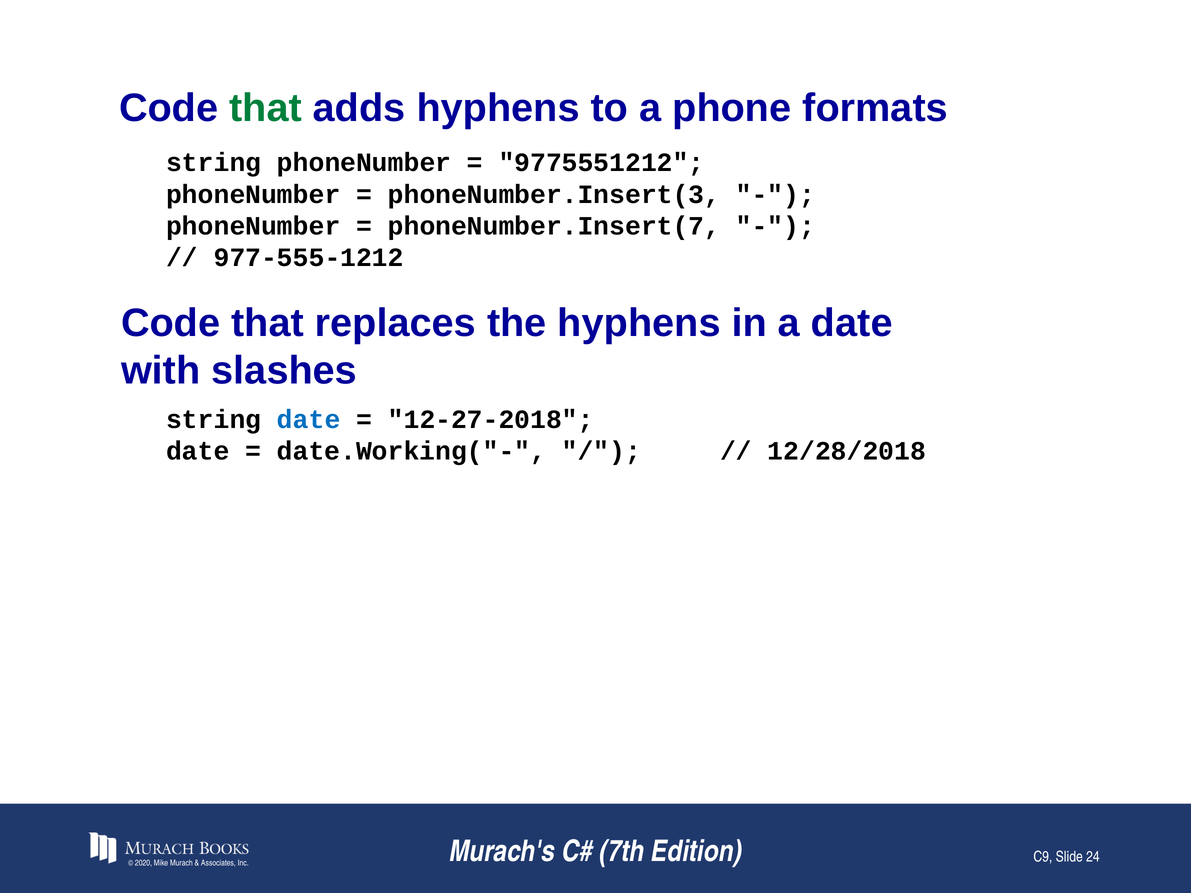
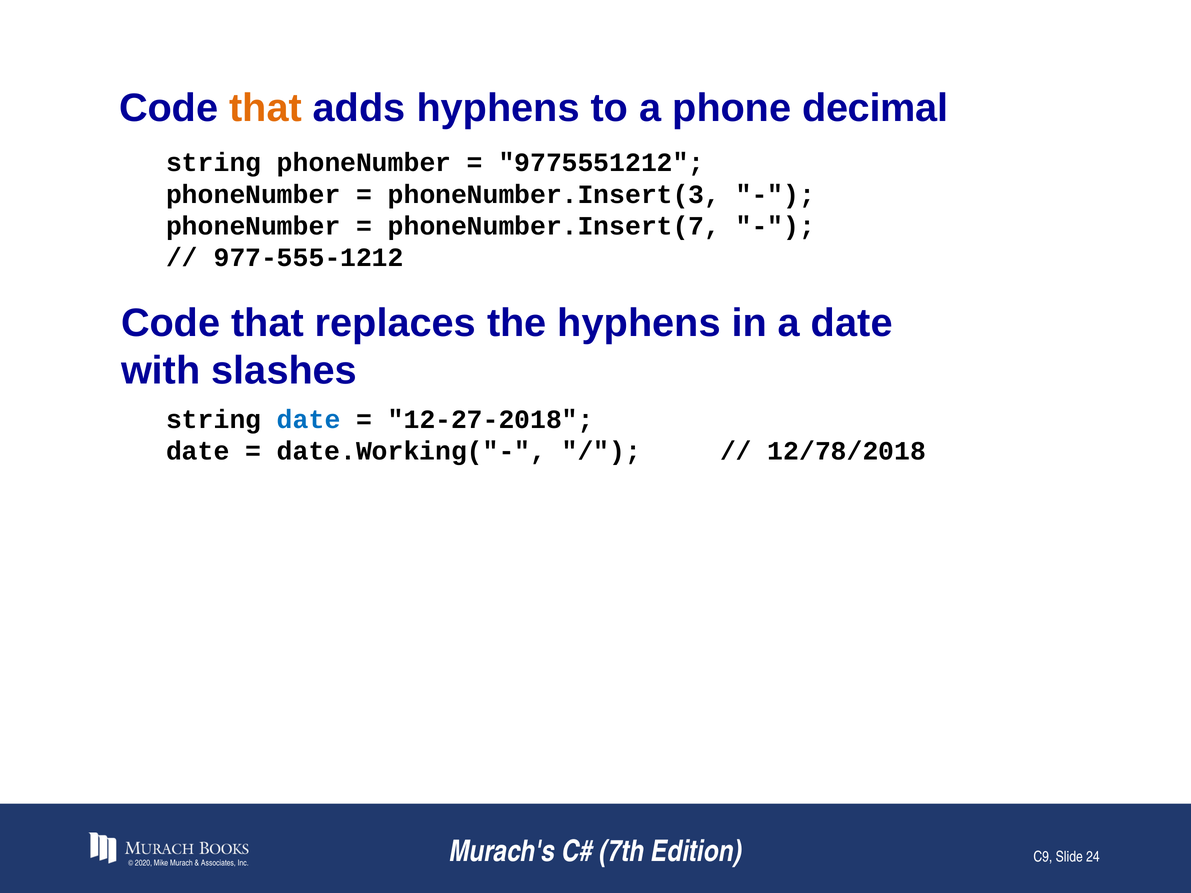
that at (266, 108) colour: green -> orange
formats: formats -> decimal
12/28/2018: 12/28/2018 -> 12/78/2018
